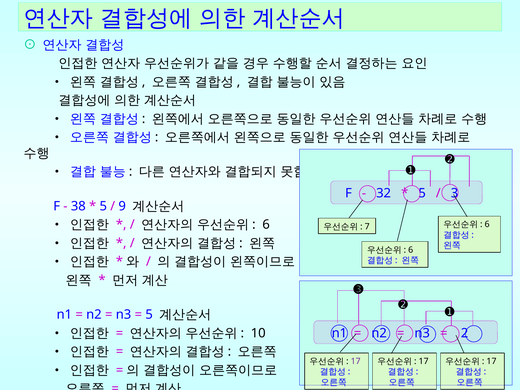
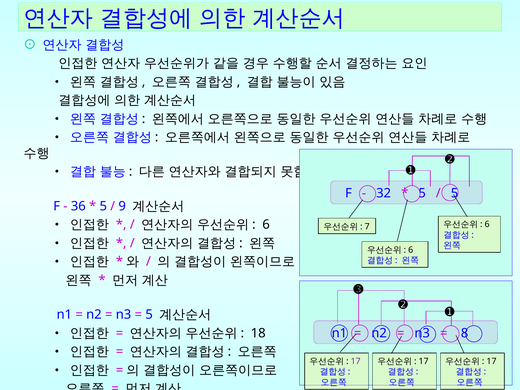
3 at (455, 193): 3 -> 5
38: 38 -> 36
10: 10 -> 18
2: 2 -> 8
